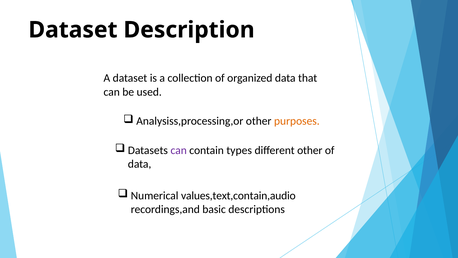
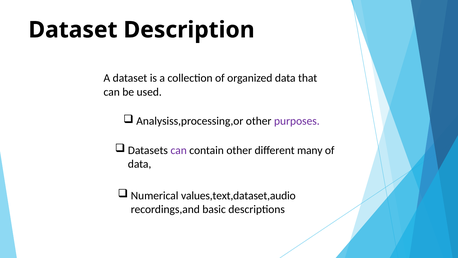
purposes colour: orange -> purple
contain types: types -> other
different other: other -> many
values,text,contain,audio: values,text,contain,audio -> values,text,dataset,audio
